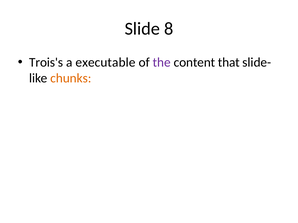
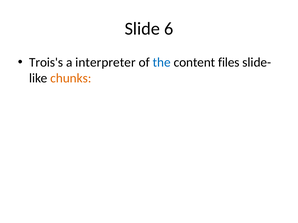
8: 8 -> 6
executable: executable -> interpreter
the colour: purple -> blue
that: that -> files
